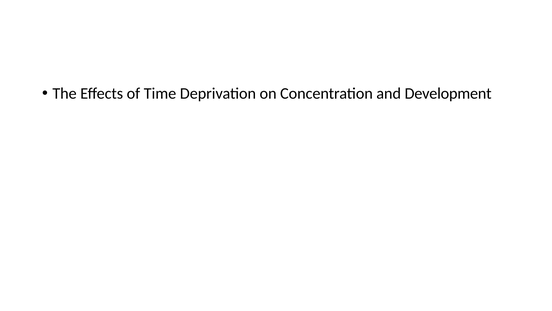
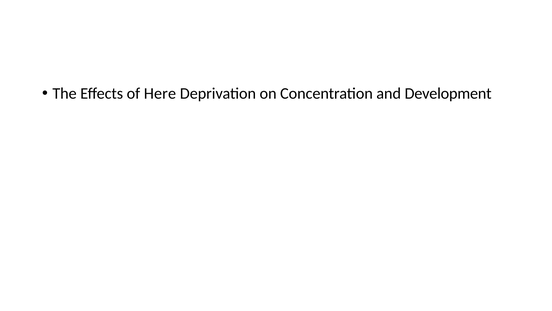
Time: Time -> Here
